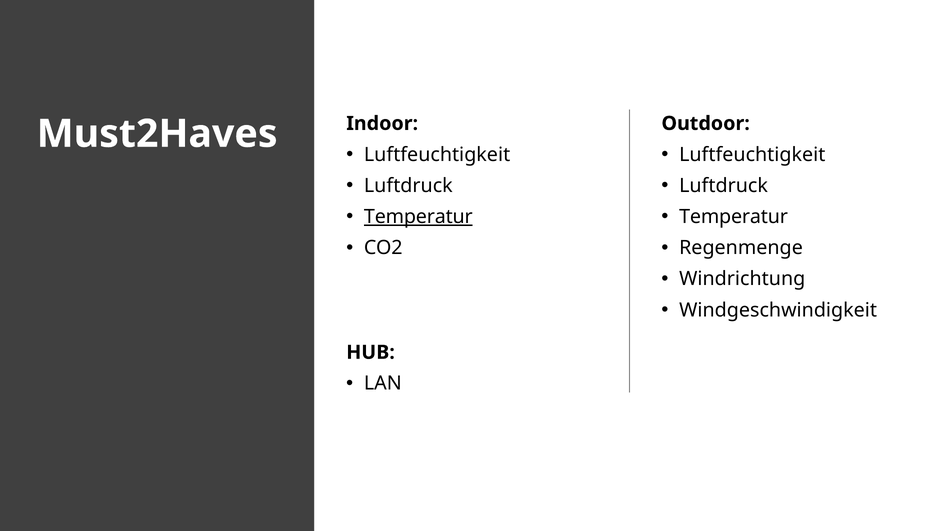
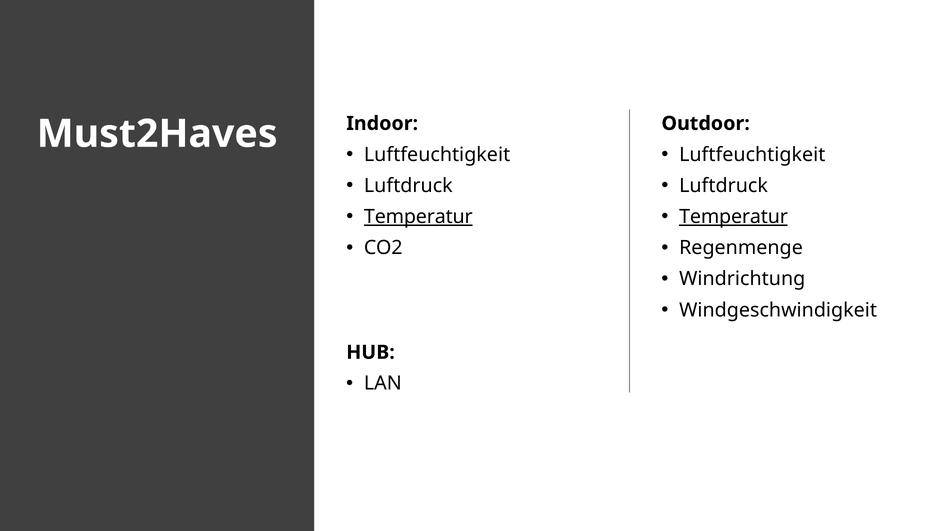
Temperatur at (734, 217) underline: none -> present
